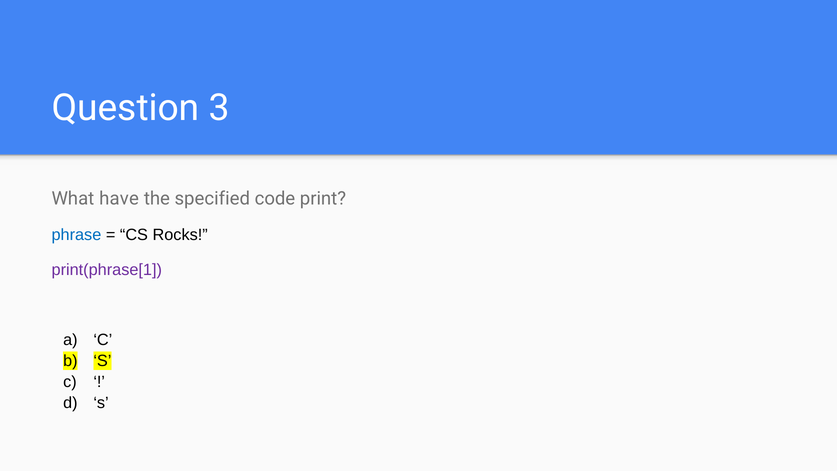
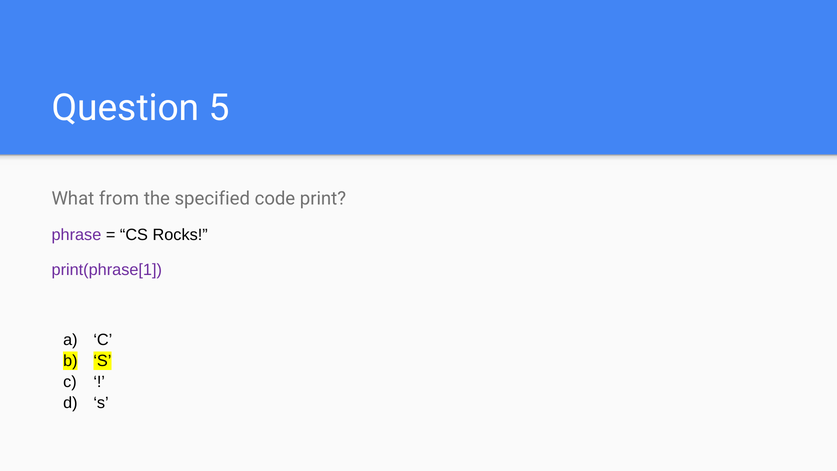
3: 3 -> 5
have: have -> from
phrase colour: blue -> purple
